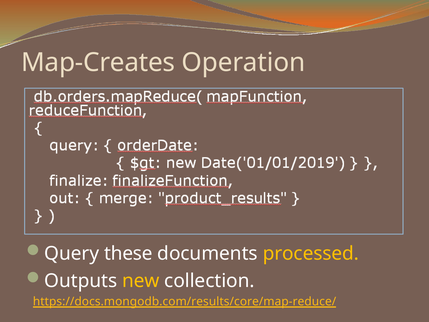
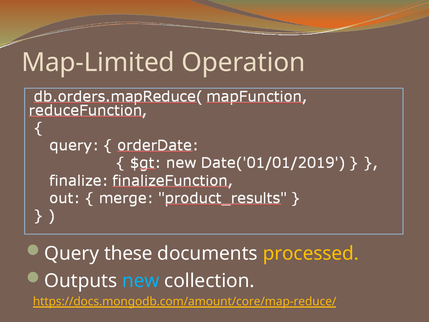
Map-Creates: Map-Creates -> Map-Limited
new colour: yellow -> light blue
https://docs.mongodb.com/results/core/map-reduce/: https://docs.mongodb.com/results/core/map-reduce/ -> https://docs.mongodb.com/amount/core/map-reduce/
